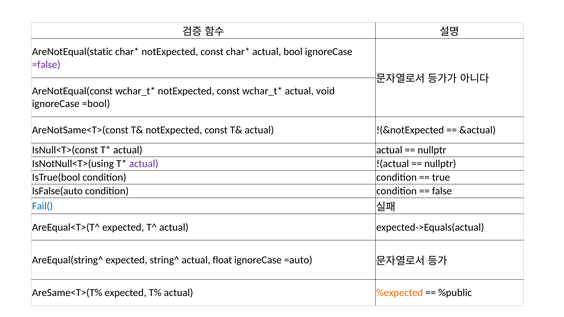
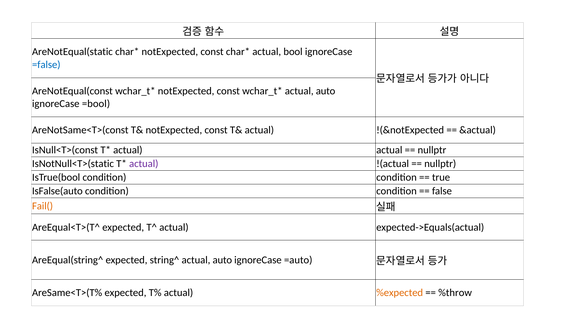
=false colour: purple -> blue
void at (325, 91): void -> auto
IsNotNull<T>(using: IsNotNull<T>(using -> IsNotNull<T>(static
Fail( colour: blue -> orange
string^ actual float: float -> auto
%public: %public -> %throw
